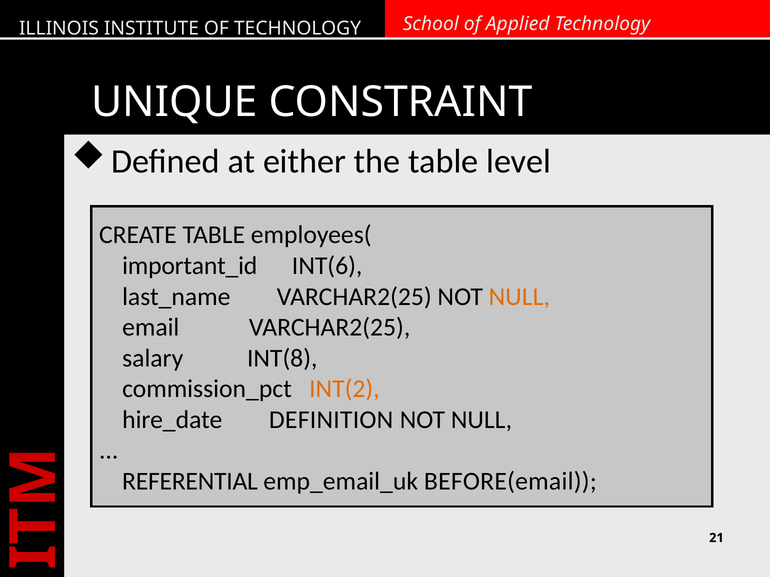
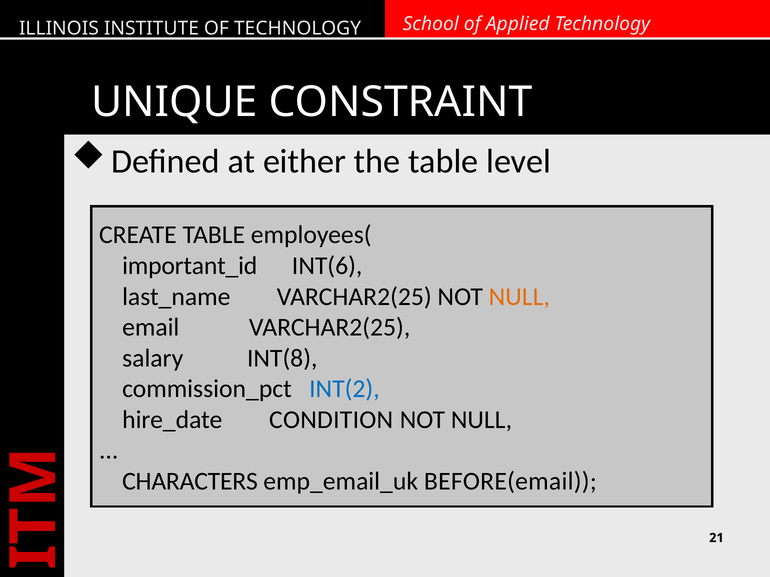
INT(2 colour: orange -> blue
DEFINITION: DEFINITION -> CONDITION
REFERENTIAL: REFERENTIAL -> CHARACTERS
